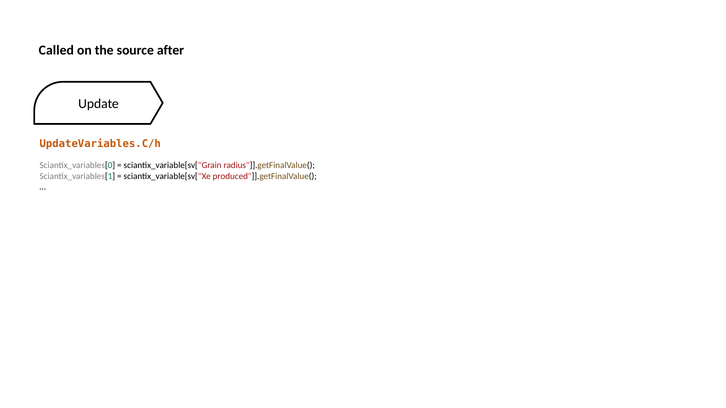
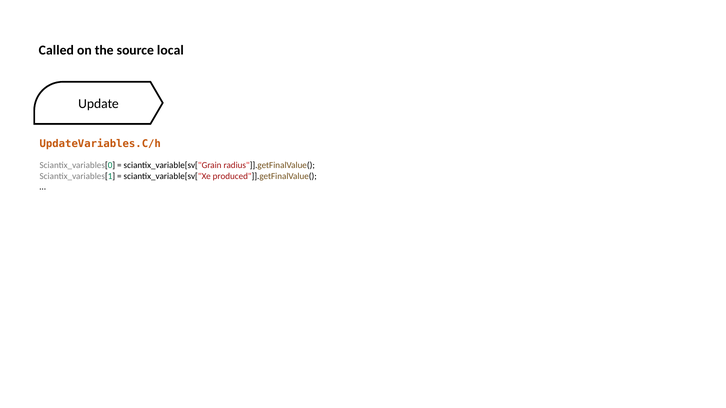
after: after -> local
